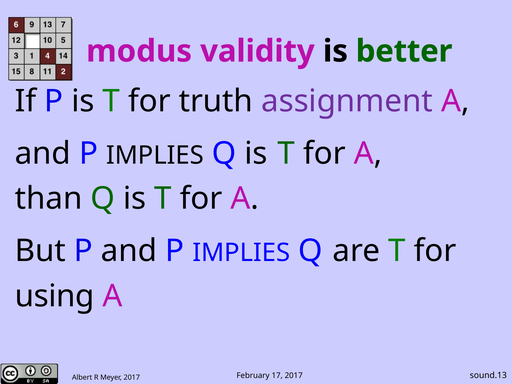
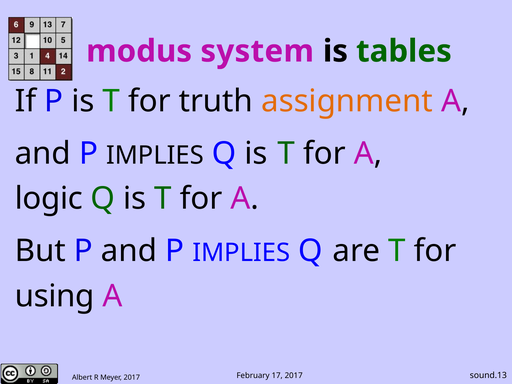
validity: validity -> system
better: better -> tables
assignment colour: purple -> orange
than: than -> logic
